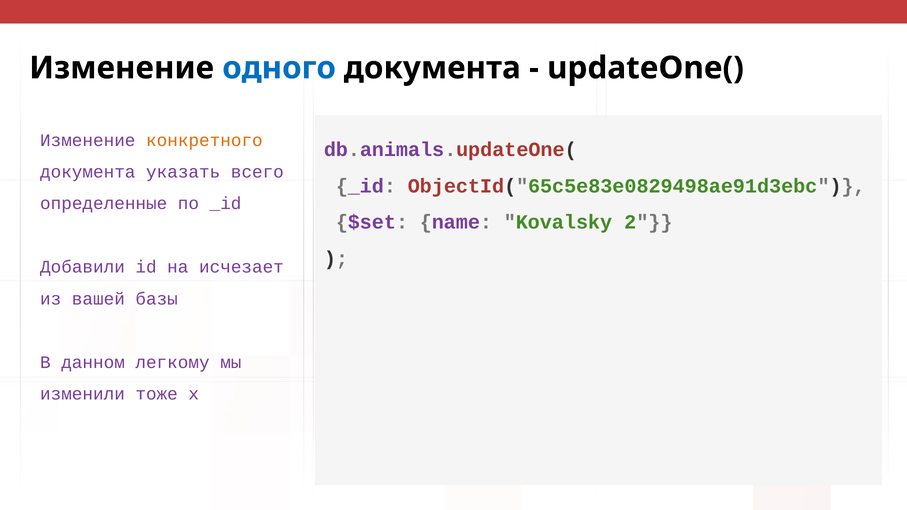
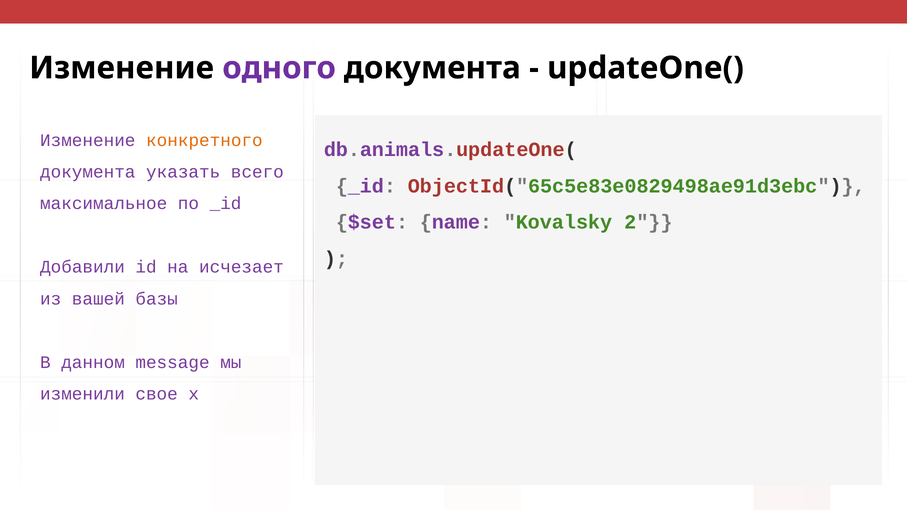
одного colour: blue -> purple
определенные: определенные -> максимальное
легкому: легкому -> message
тоже: тоже -> свое
